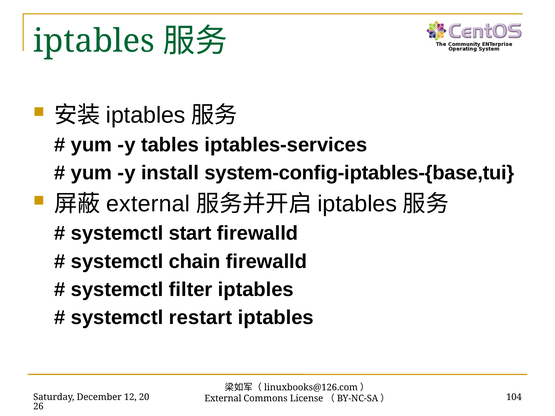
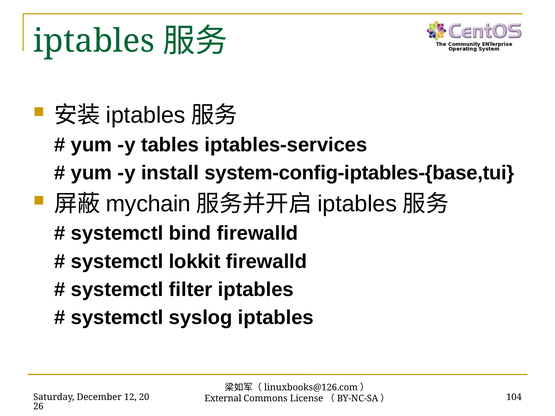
external at (148, 204): external -> mychain
start: start -> bind
chain: chain -> lokkit
restart: restart -> syslog
